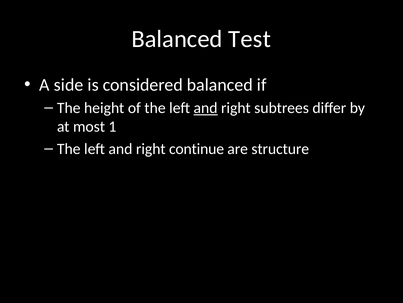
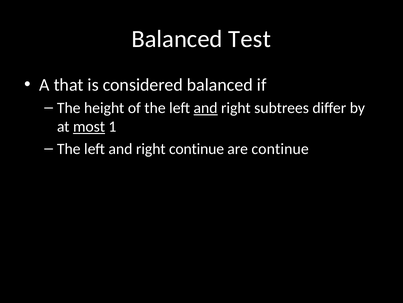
side: side -> that
most underline: none -> present
are structure: structure -> continue
